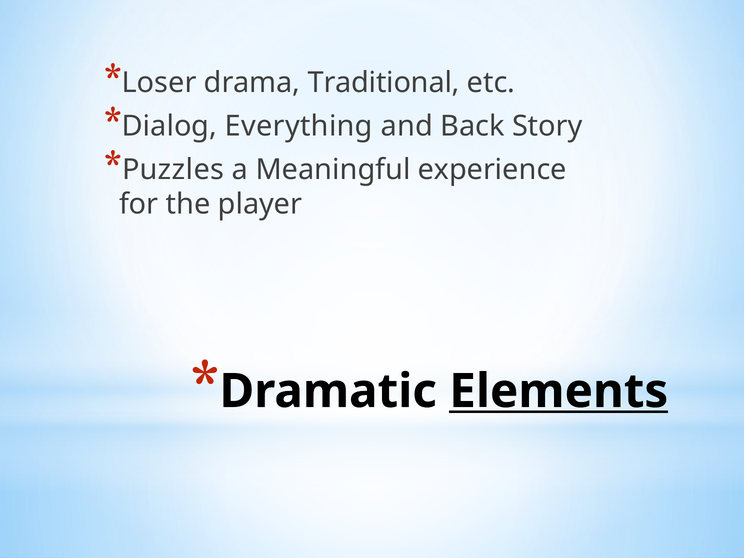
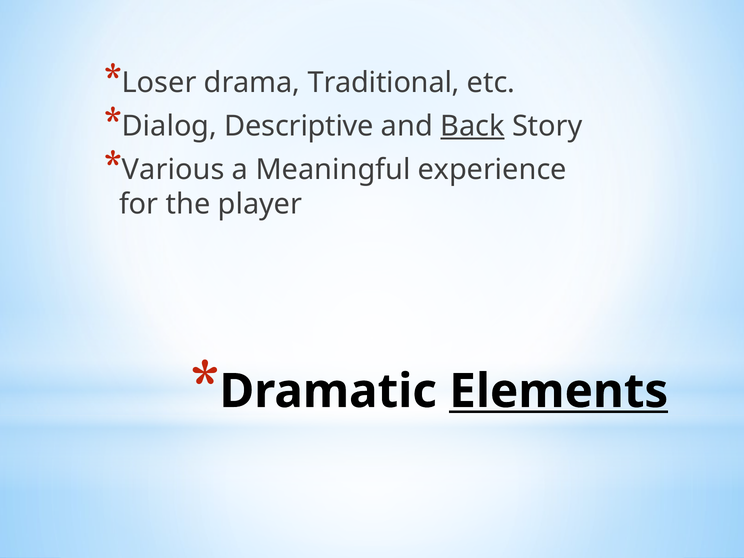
Everything: Everything -> Descriptive
Back underline: none -> present
Puzzles: Puzzles -> Various
